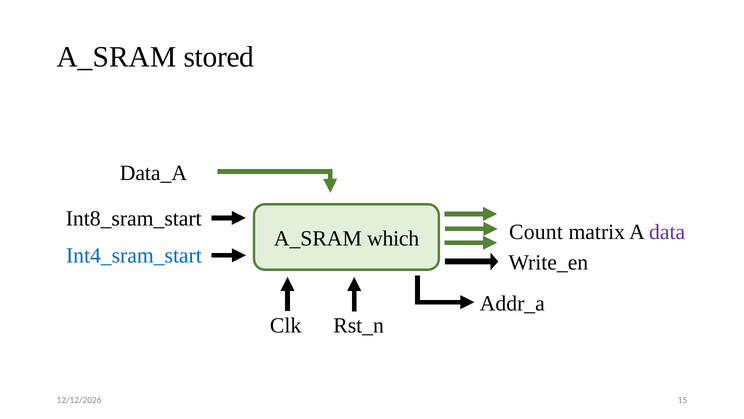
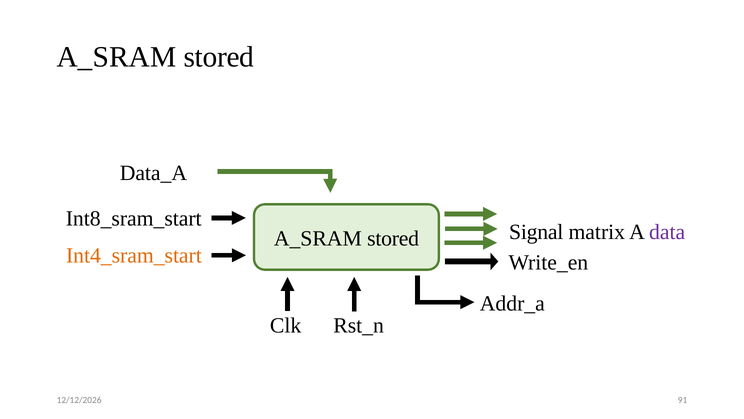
Count: Count -> Signal
which at (393, 238): which -> stored
Int4_sram_start colour: blue -> orange
15: 15 -> 91
